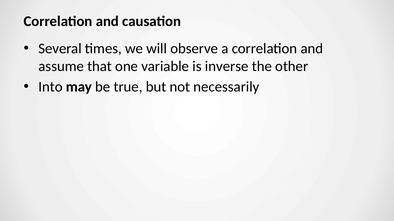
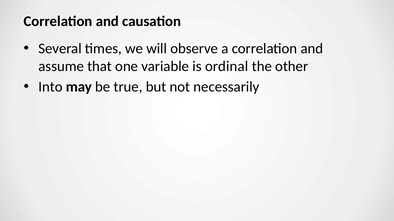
inverse: inverse -> ordinal
